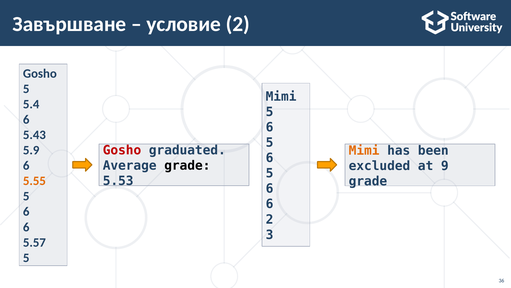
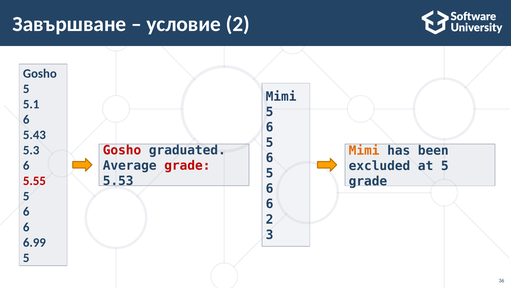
5.4: 5.4 -> 5.1
5.9: 5.9 -> 5.3
grade at (187, 165) colour: black -> red
at 9: 9 -> 5
5.55 colour: orange -> red
5.57: 5.57 -> 6.99
